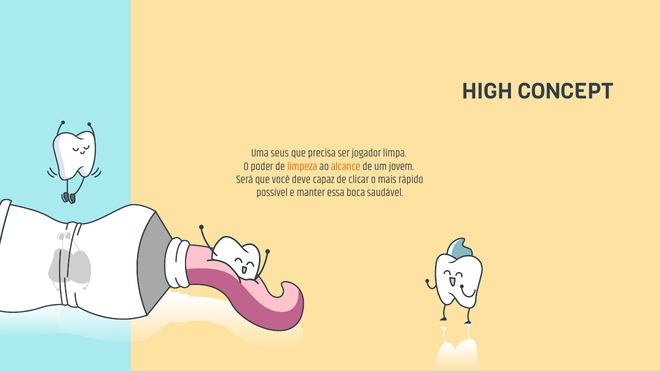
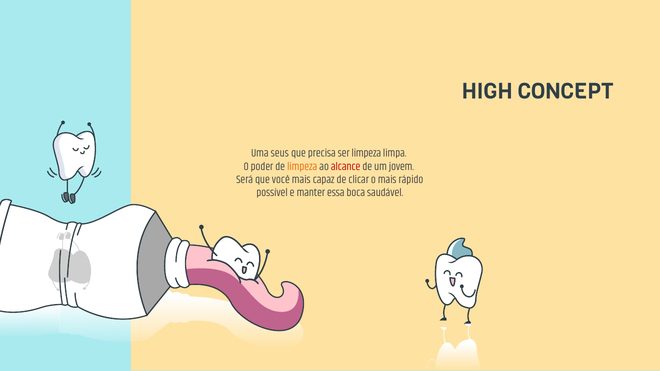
ser jogador: jogador -> limpeza
alcance colour: orange -> red
você deve: deve -> mais
